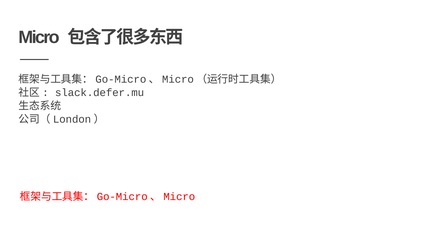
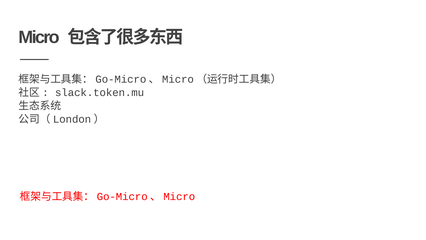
slack.defer.mu: slack.defer.mu -> slack.token.mu
